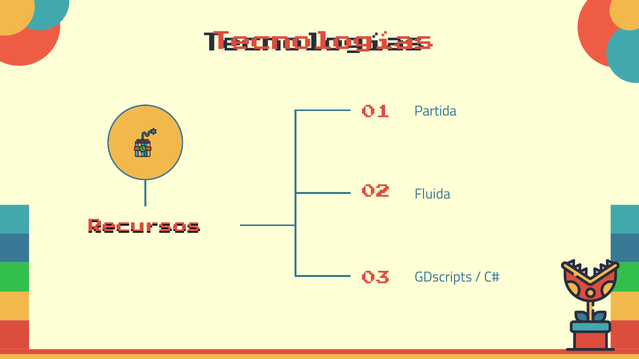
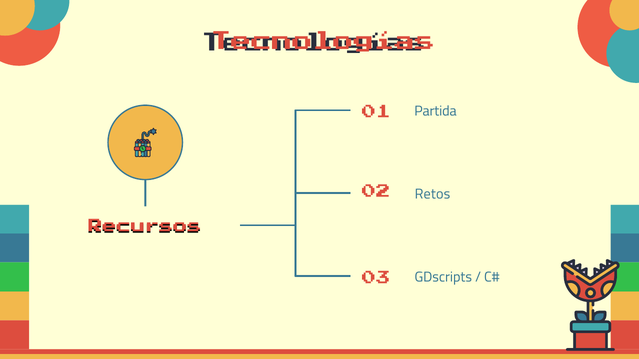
Fluida: Fluida -> Retos
